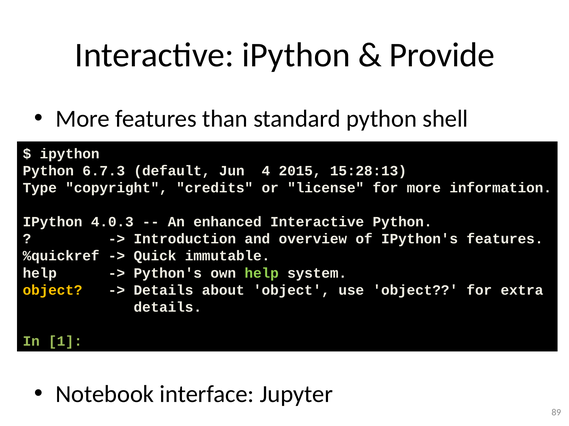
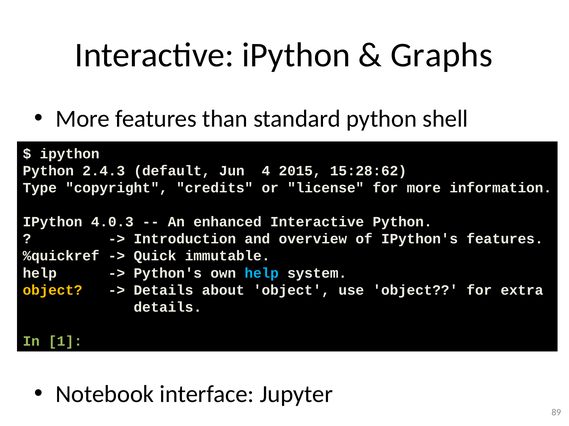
Provide: Provide -> Graphs
6.7.3: 6.7.3 -> 2.4.3
15:28:13: 15:28:13 -> 15:28:62
help at (262, 273) colour: light green -> light blue
